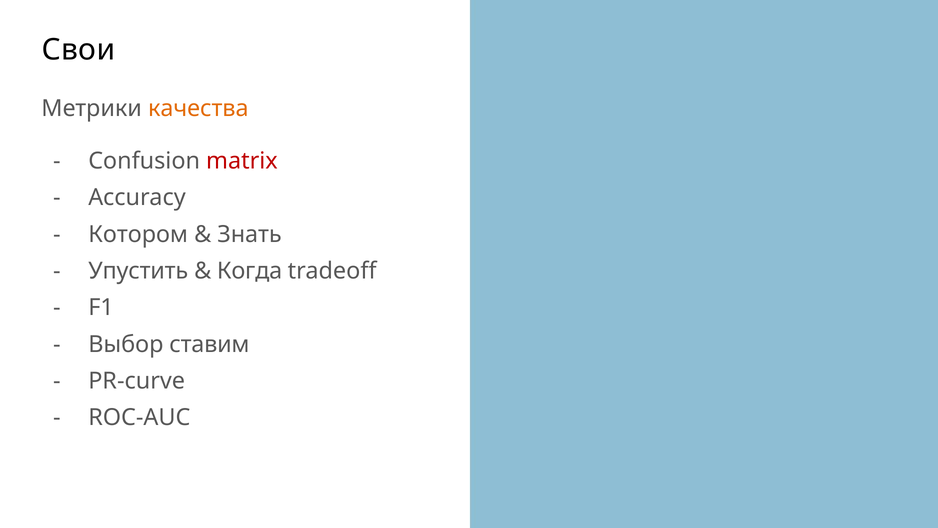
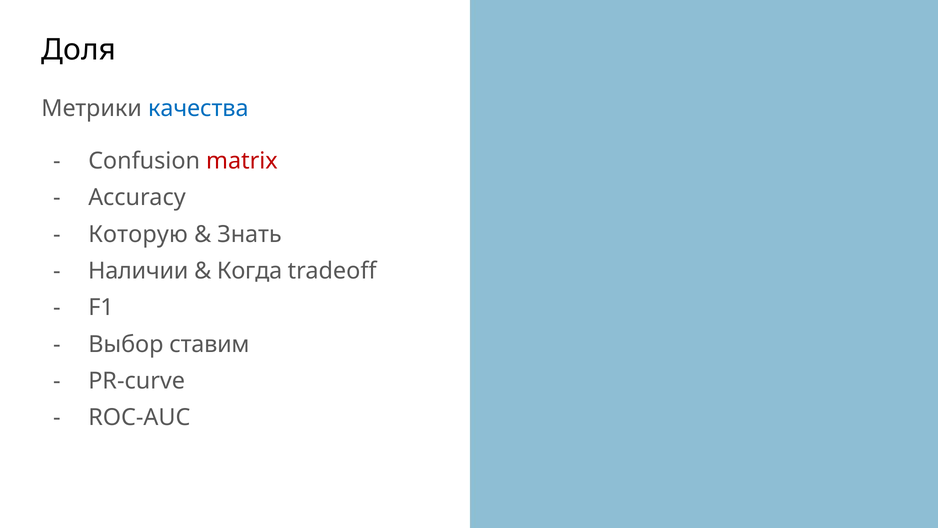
Свои: Свои -> Доля
качества colour: orange -> blue
Котором: Котором -> Которую
Упустить: Упустить -> Наличии
